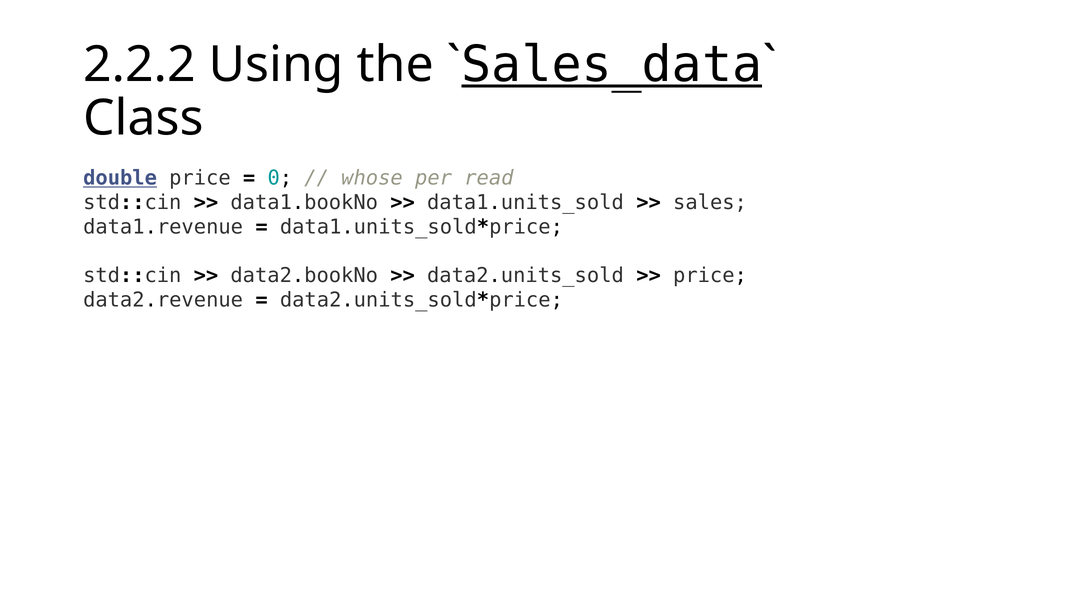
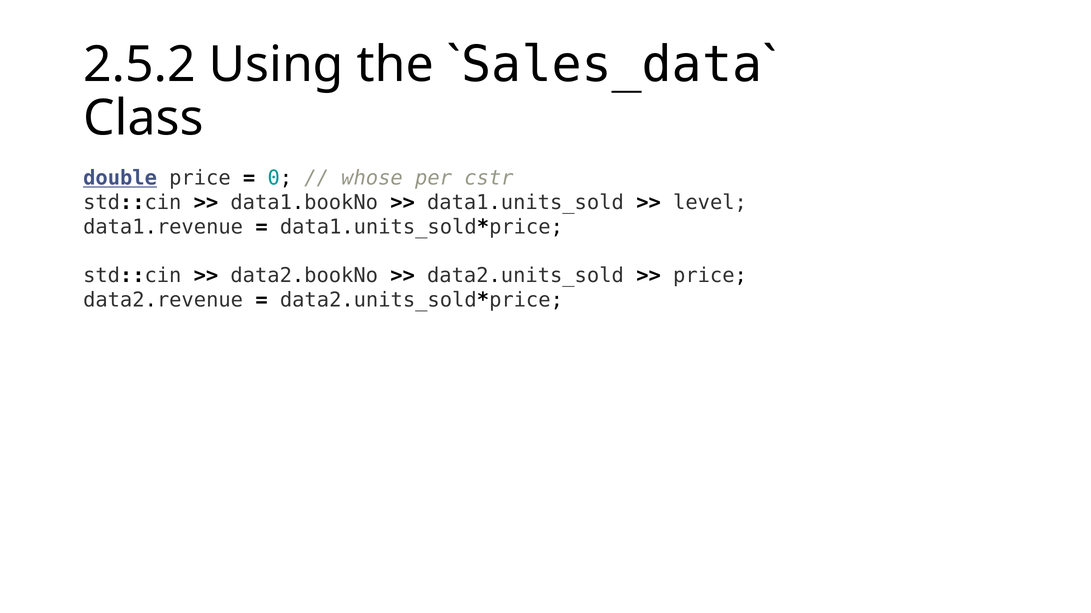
2.2.2: 2.2.2 -> 2.5.2
Sales_data underline: present -> none
read: read -> cstr
sales: sales -> level
